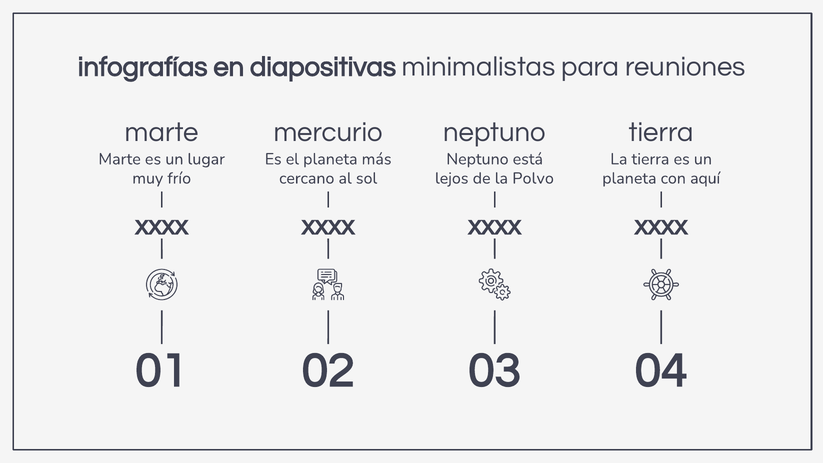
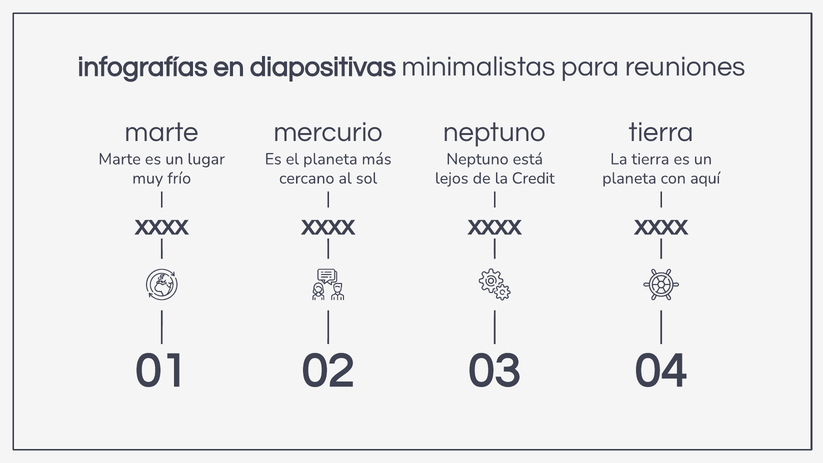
Polvo: Polvo -> Credit
